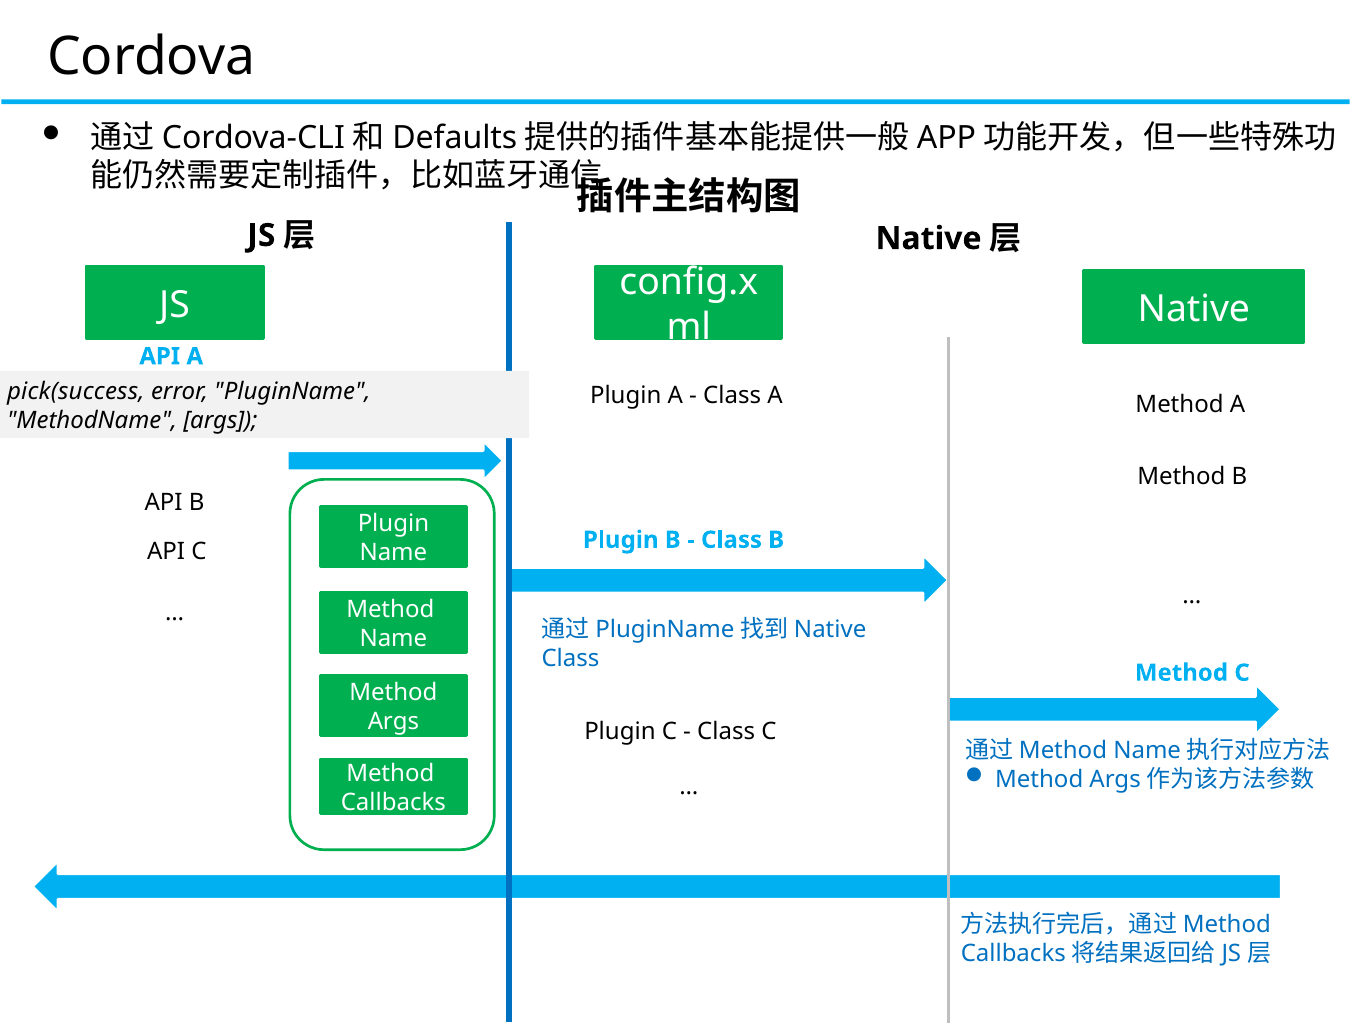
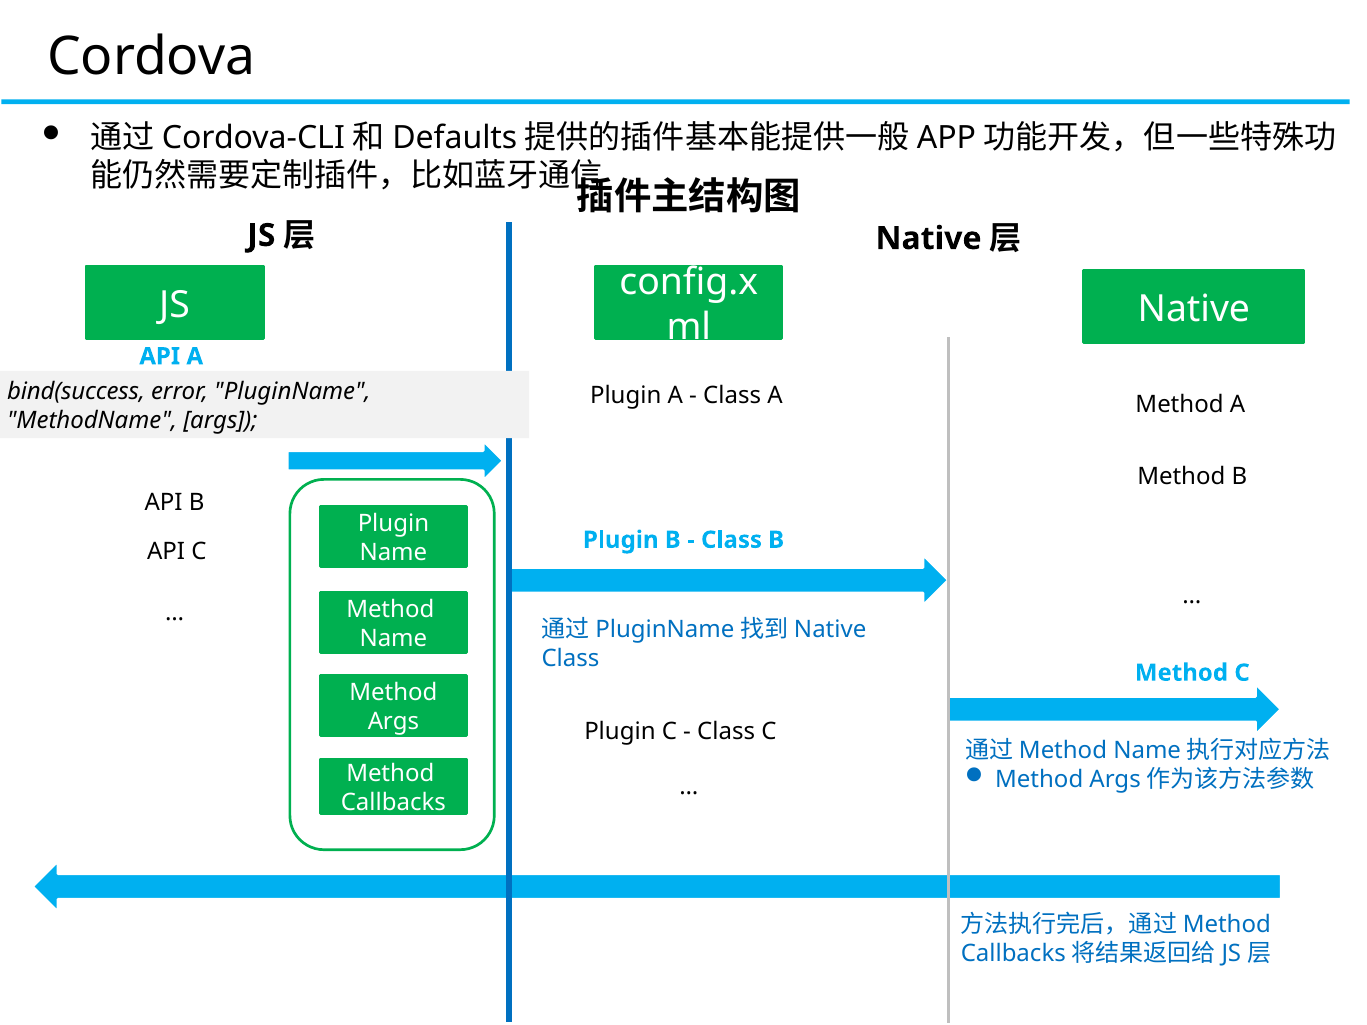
pick(success: pick(success -> bind(success
